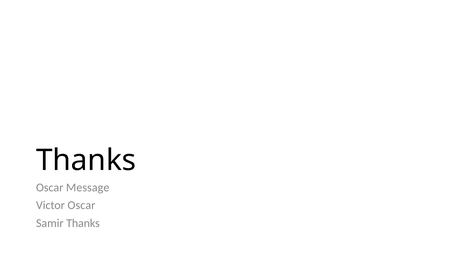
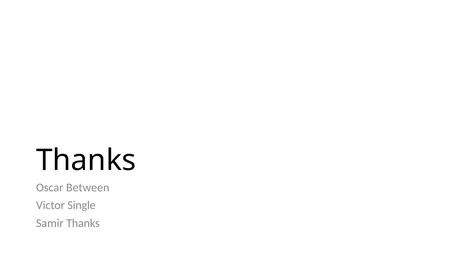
Message: Message -> Between
Victor Oscar: Oscar -> Single
